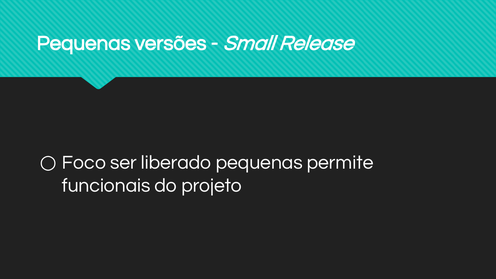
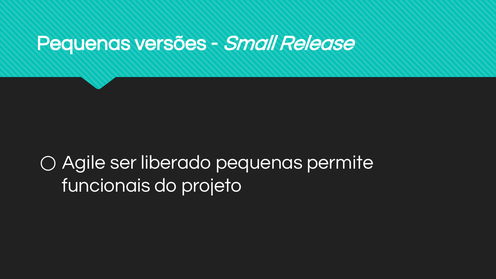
Foco: Foco -> Agile
